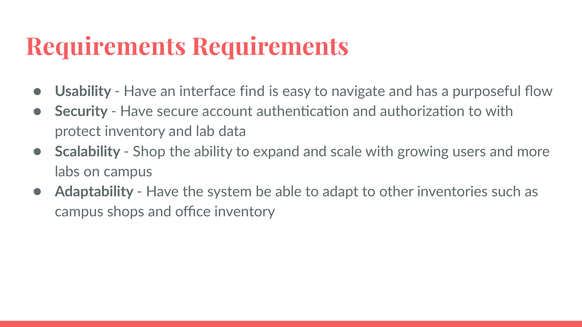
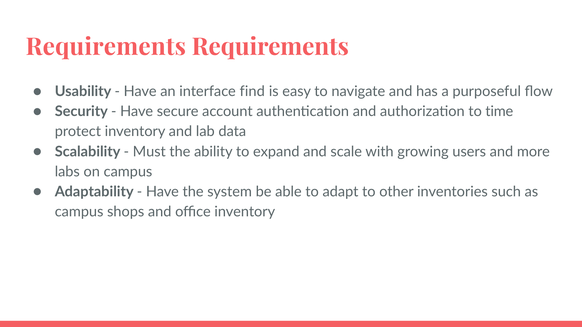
to with: with -> time
Shop: Shop -> Must
